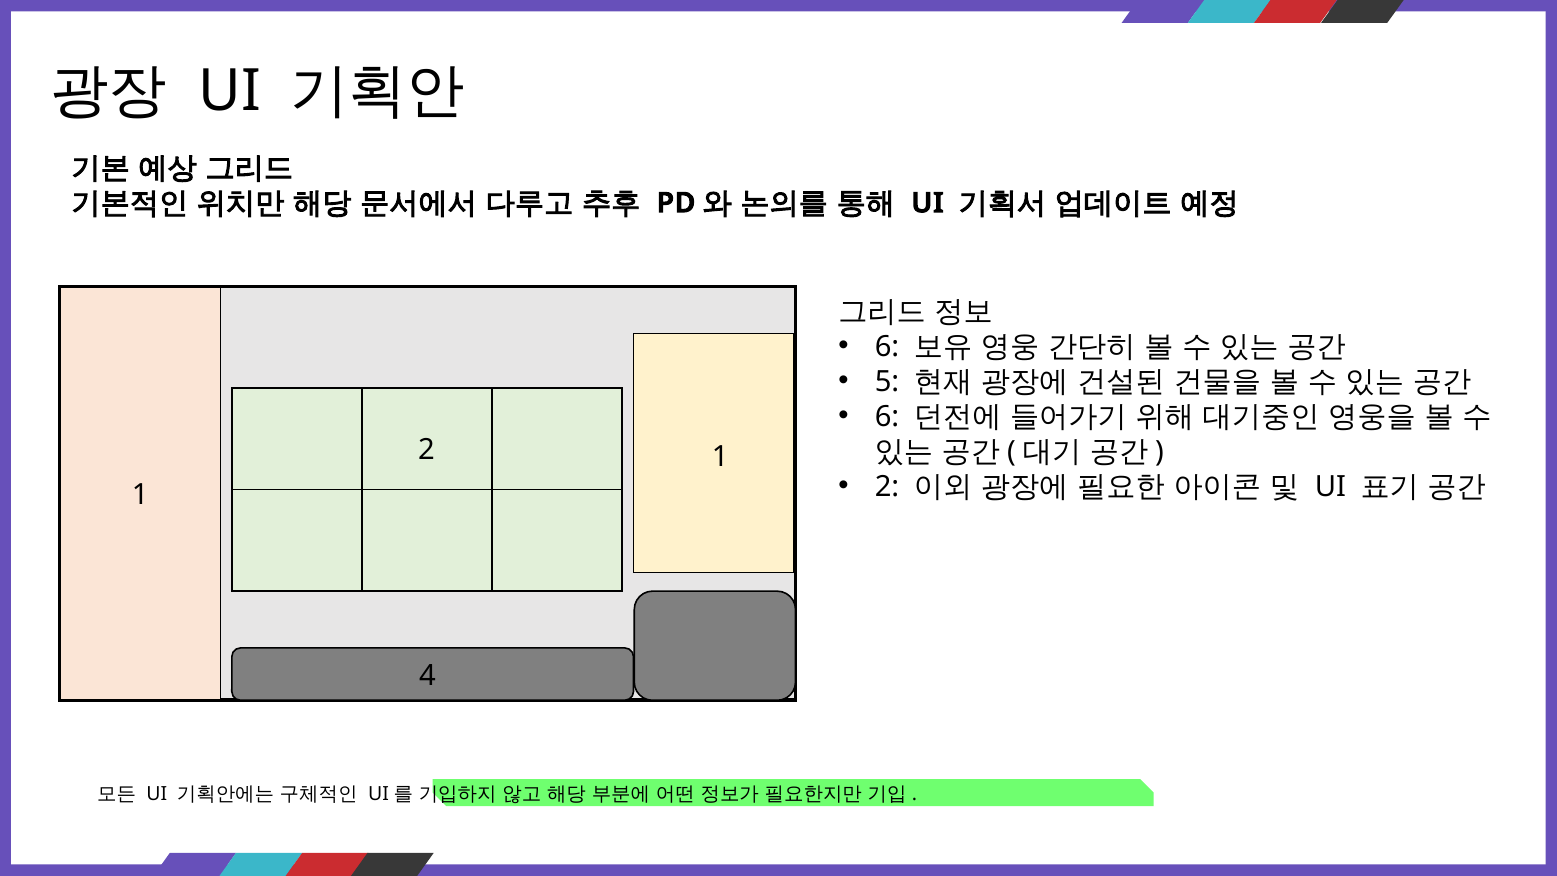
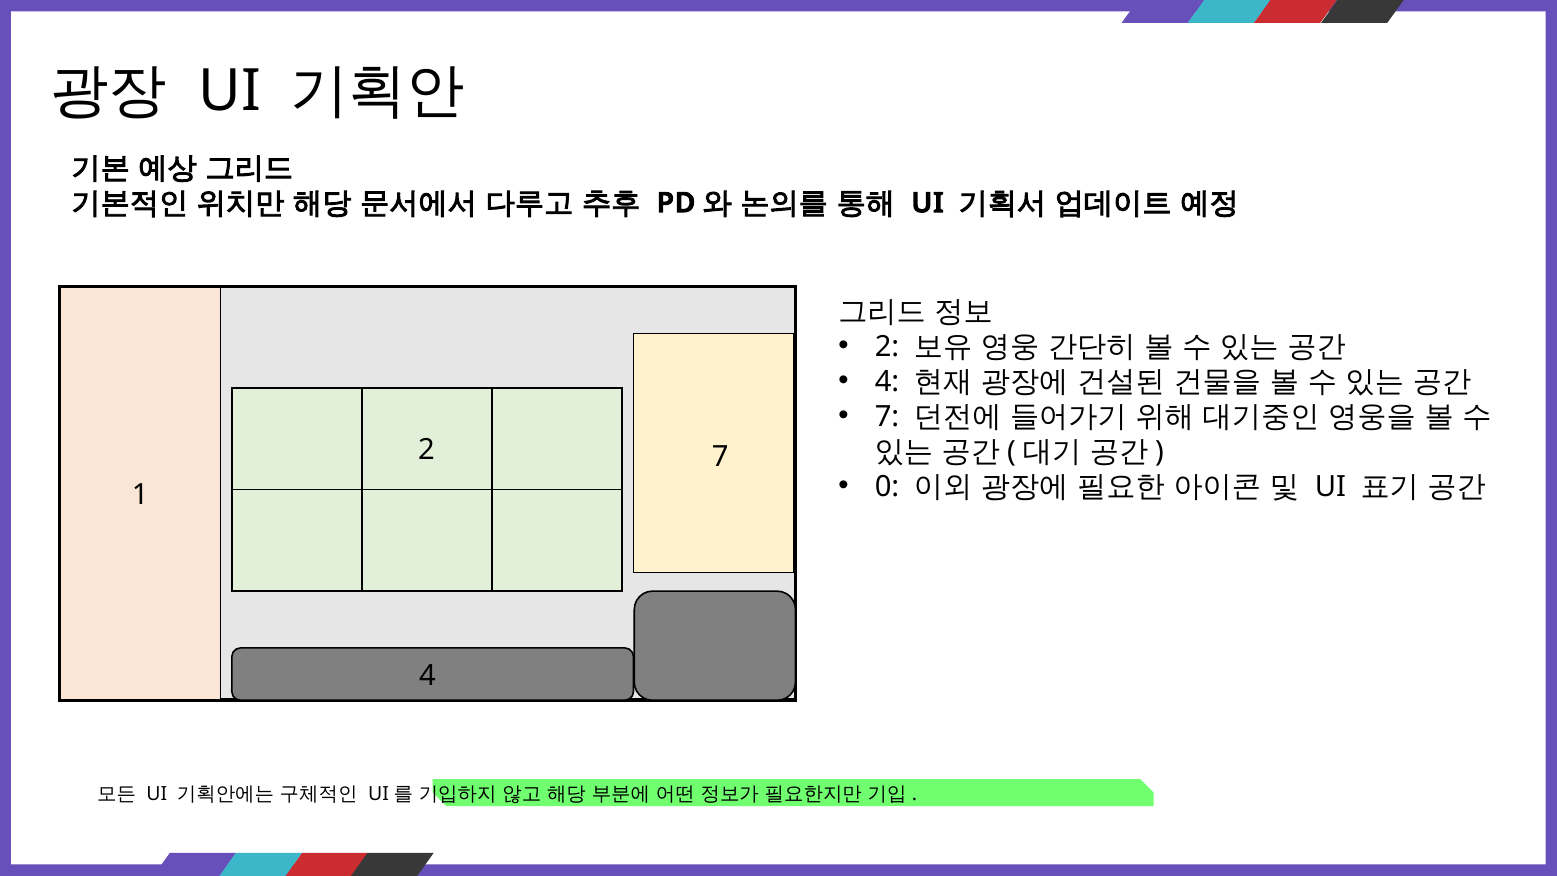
6 at (887, 347): 6 -> 2
5 at (887, 382): 5 -> 4
6 at (887, 417): 6 -> 7
2 1: 1 -> 7
2 at (887, 487): 2 -> 0
